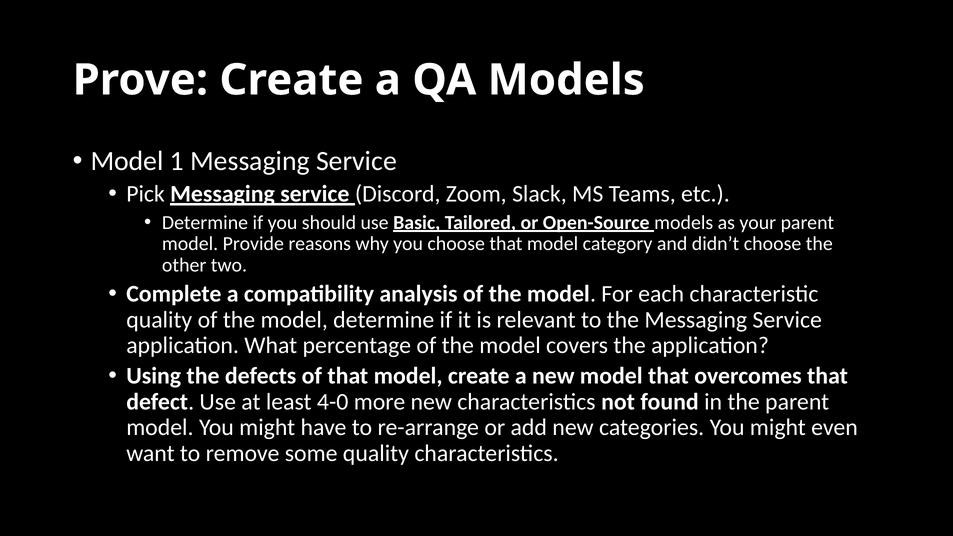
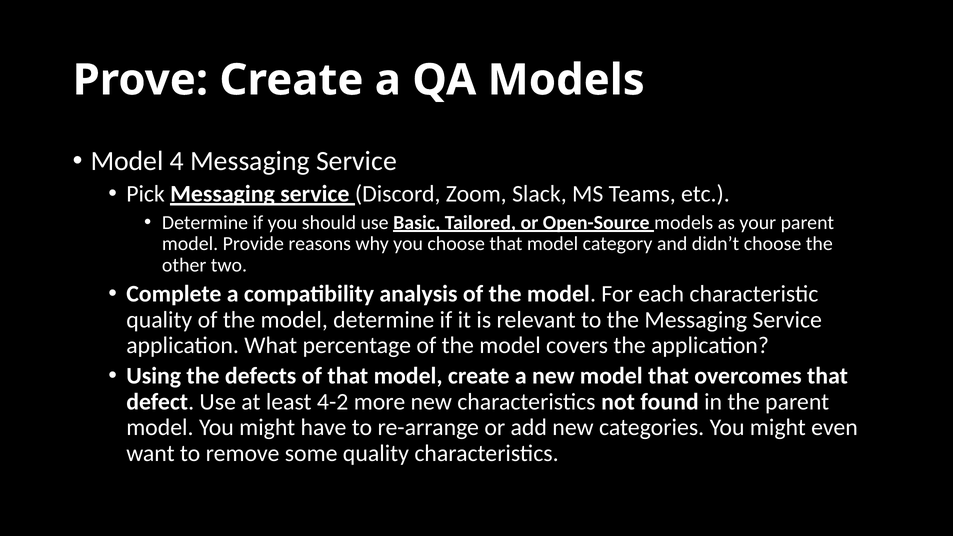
1: 1 -> 4
4-0: 4-0 -> 4-2
